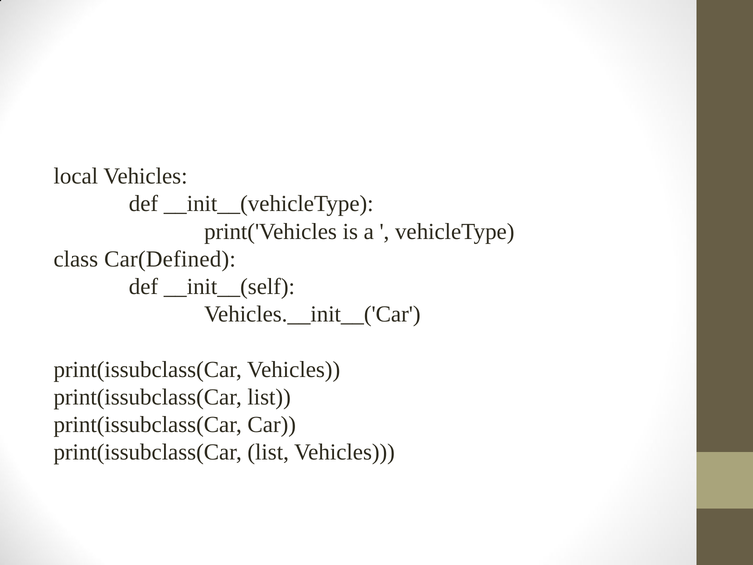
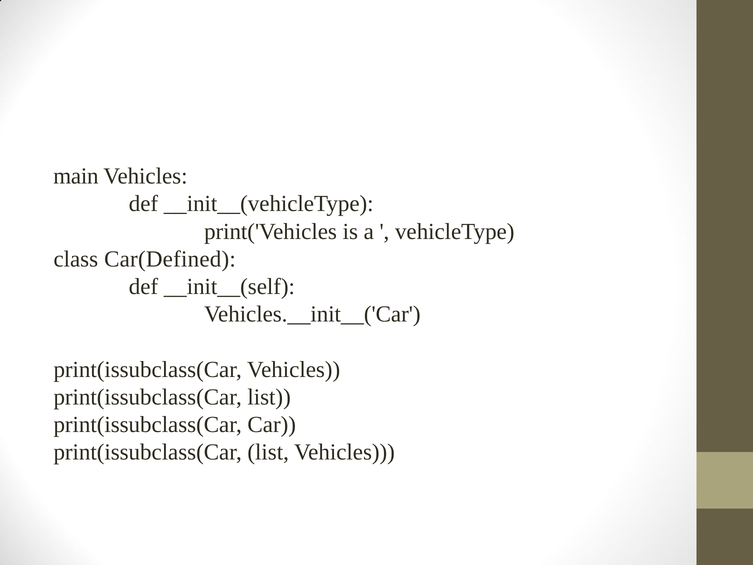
local: local -> main
